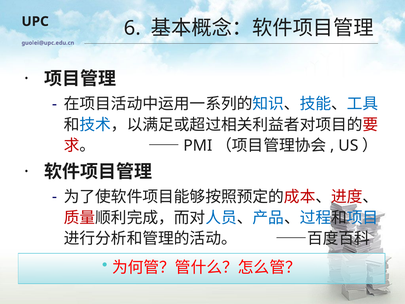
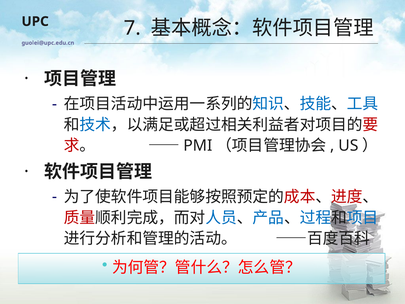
6: 6 -> 7
